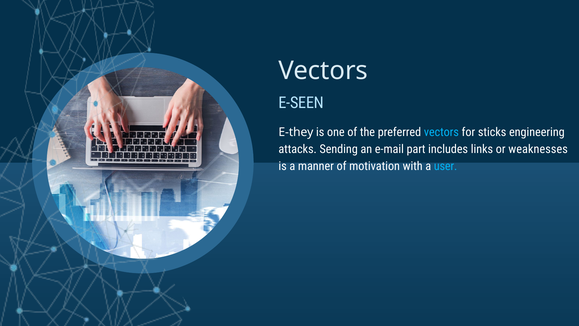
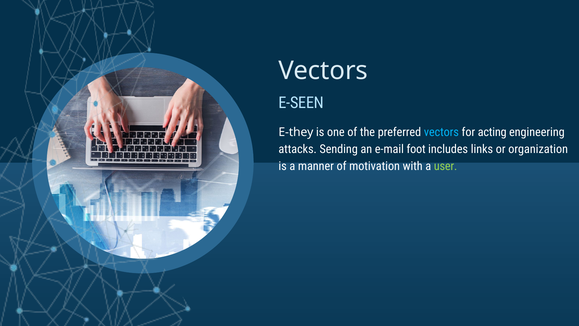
sticks: sticks -> acting
part: part -> foot
weaknesses: weaknesses -> organization
user colour: light blue -> light green
